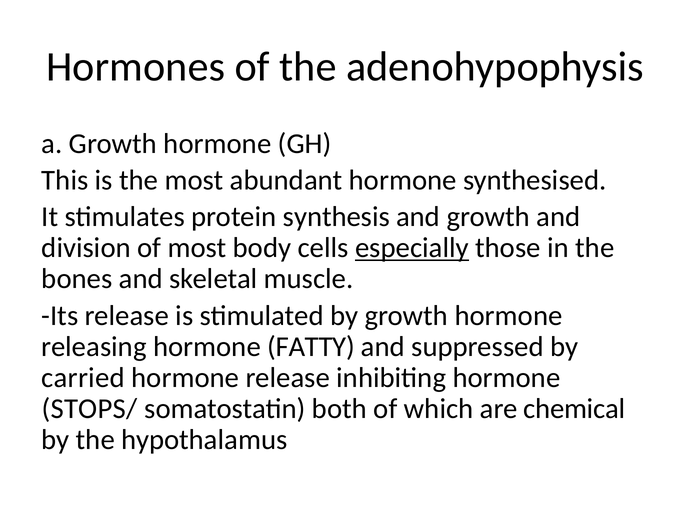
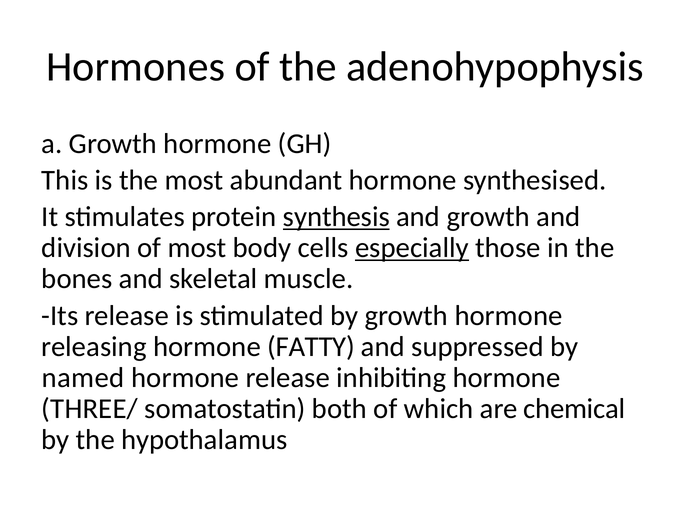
synthesis underline: none -> present
carried: carried -> named
STOPS/: STOPS/ -> THREE/
